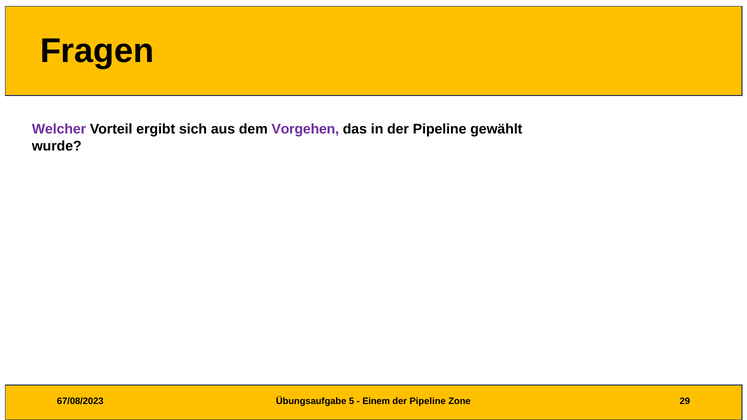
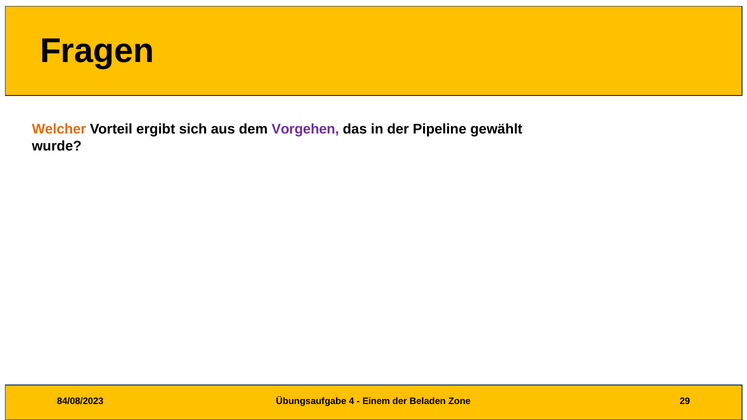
Welcher colour: purple -> orange
67/08/2023: 67/08/2023 -> 84/08/2023
5: 5 -> 4
Pipeline at (428, 401): Pipeline -> Beladen
